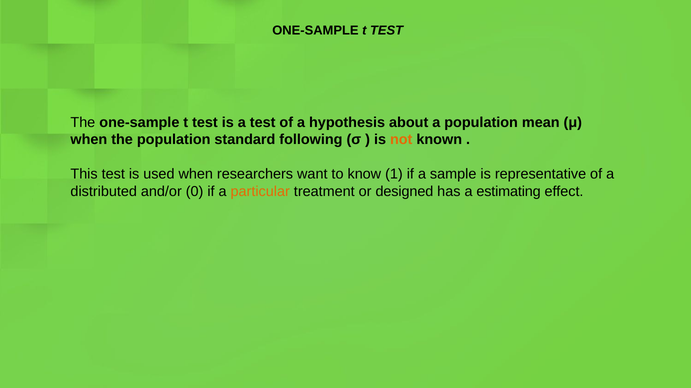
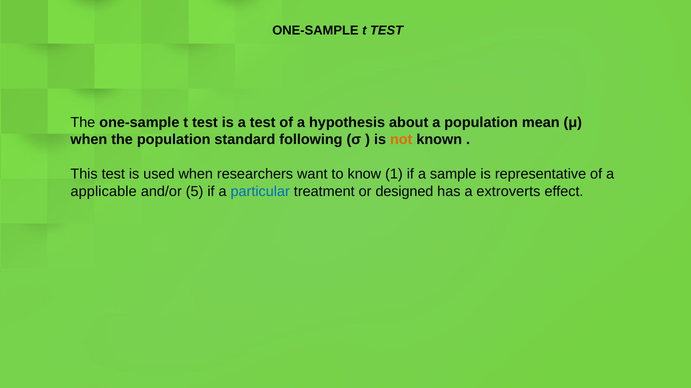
distributed: distributed -> applicable
0: 0 -> 5
particular colour: orange -> blue
estimating: estimating -> extroverts
